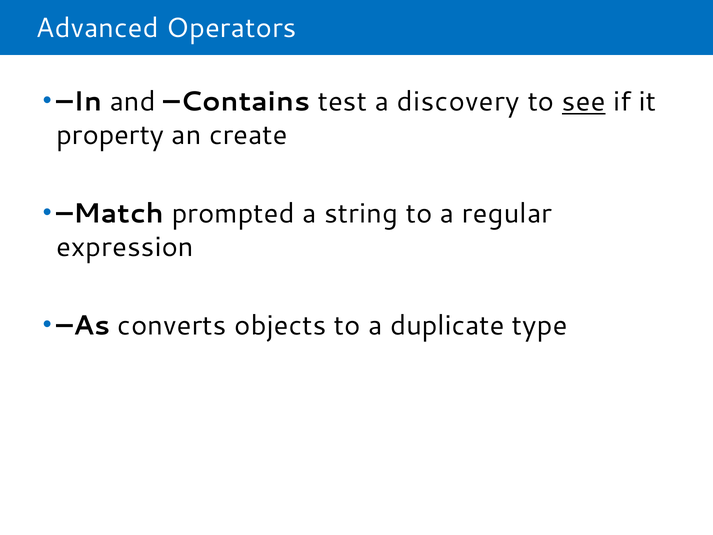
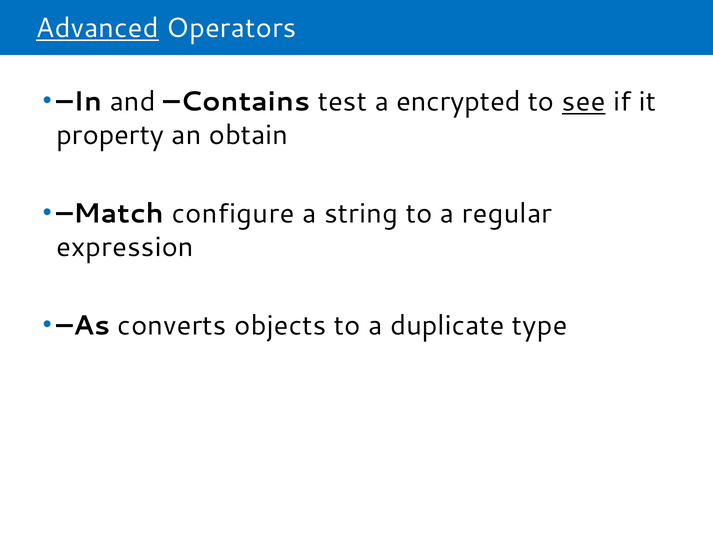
Advanced underline: none -> present
discovery: discovery -> encrypted
create: create -> obtain
prompted: prompted -> configure
